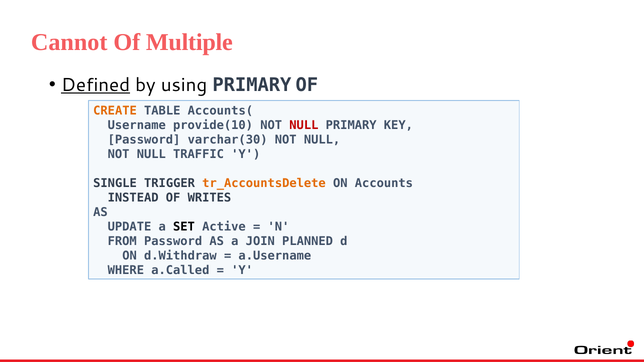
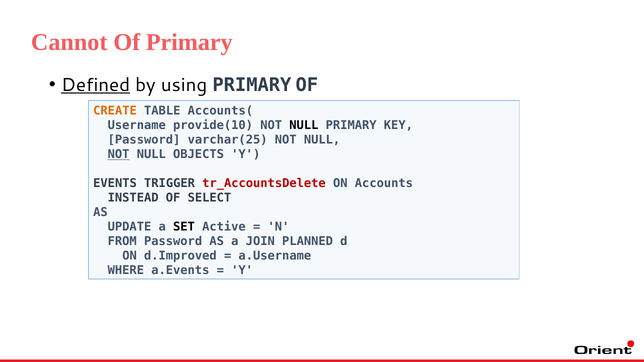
Of Multiple: Multiple -> Primary
NULL at (304, 126) colour: red -> black
varchar(30: varchar(30 -> varchar(25
NOT at (119, 155) underline: none -> present
TRAFFIC: TRAFFIC -> OBJECTS
SINGLE: SINGLE -> EVENTS
tr_AccountsDelete colour: orange -> red
WRITES: WRITES -> SELECT
d.Withdraw: d.Withdraw -> d.Improved
a.Called: a.Called -> a.Events
